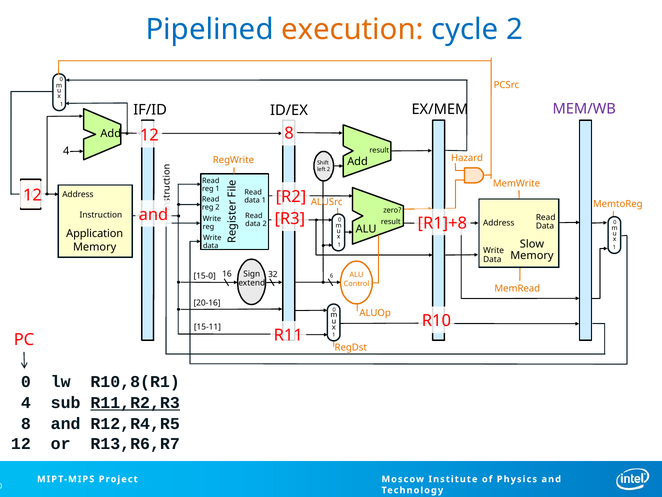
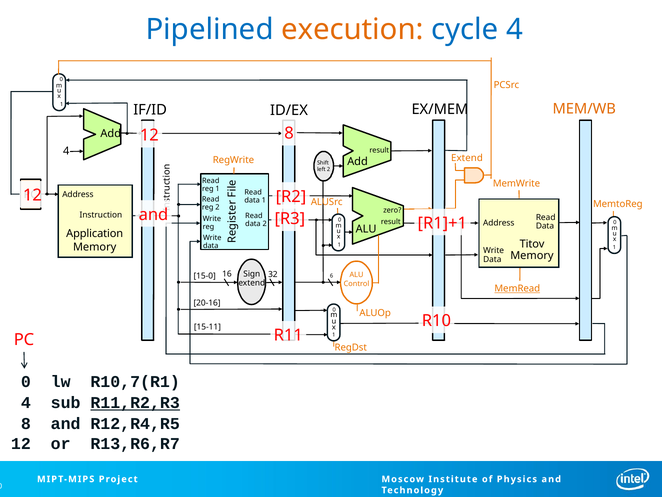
cycle 2: 2 -> 4
MEM/WB colour: purple -> orange
RegWrite Hazard: Hazard -> Extend
R1]+8: R1]+8 -> R1]+1
Slow: Slow -> Titov
MemRead underline: none -> present
R10,8(R1: R10,8(R1 -> R10,7(R1
